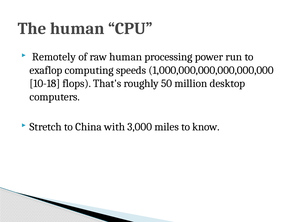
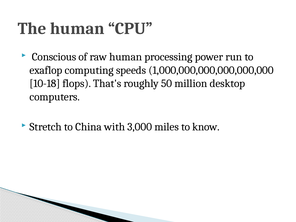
Remotely: Remotely -> Conscious
